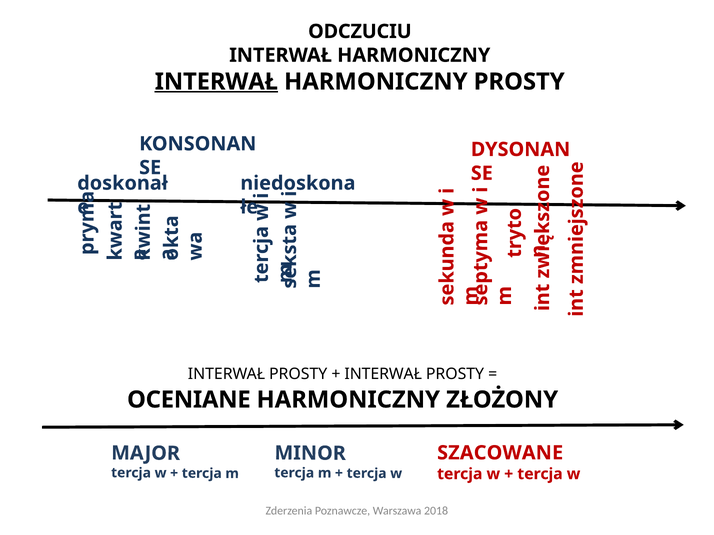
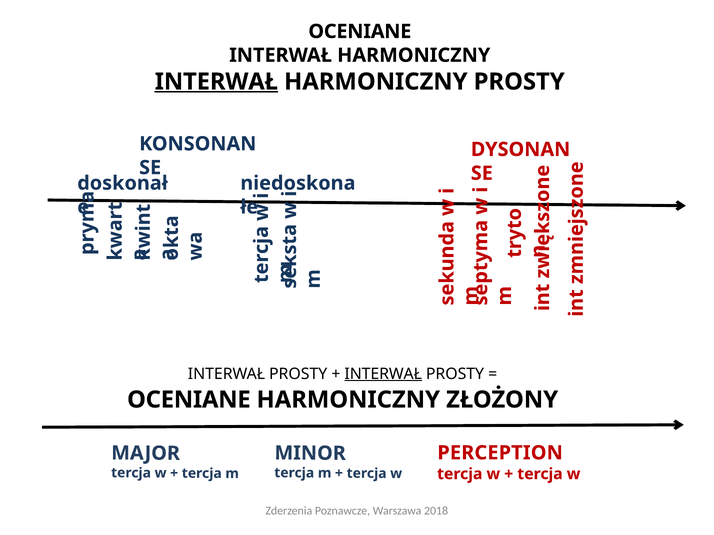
ODCZUCIU at (360, 32): ODCZUCIU -> OCENIANE
INTERWAŁ at (383, 374) underline: none -> present
SZACOWANE: SZACOWANE -> PERCEPTION
